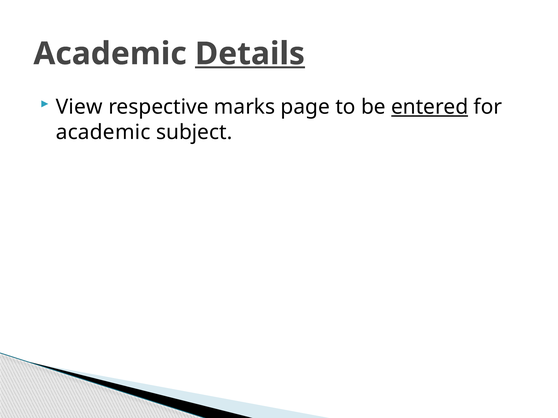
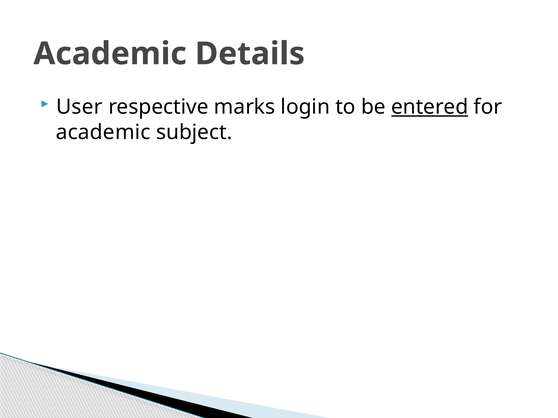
Details underline: present -> none
View: View -> User
page: page -> login
